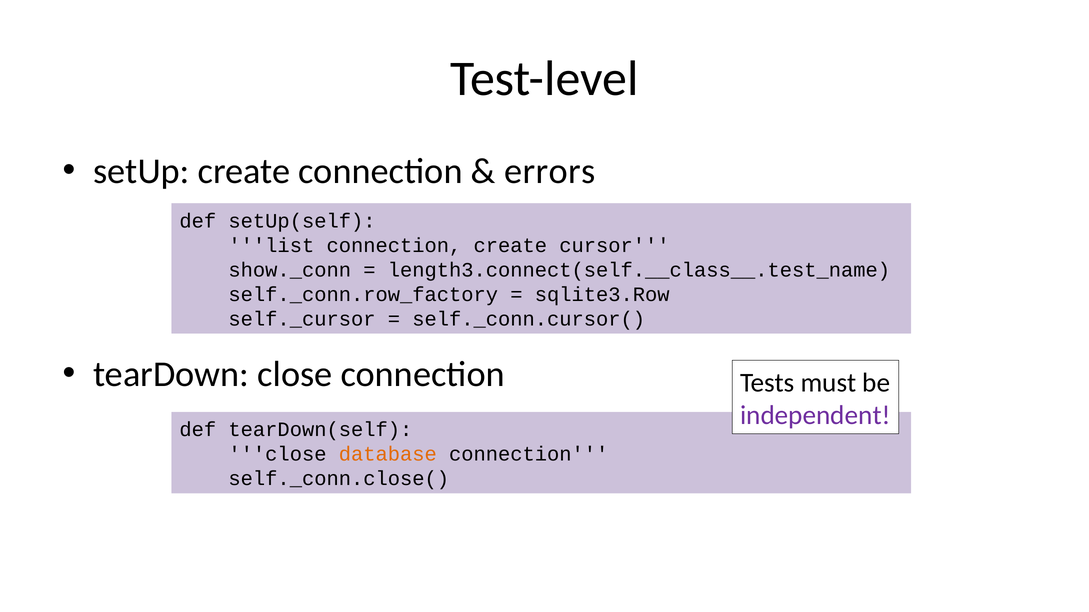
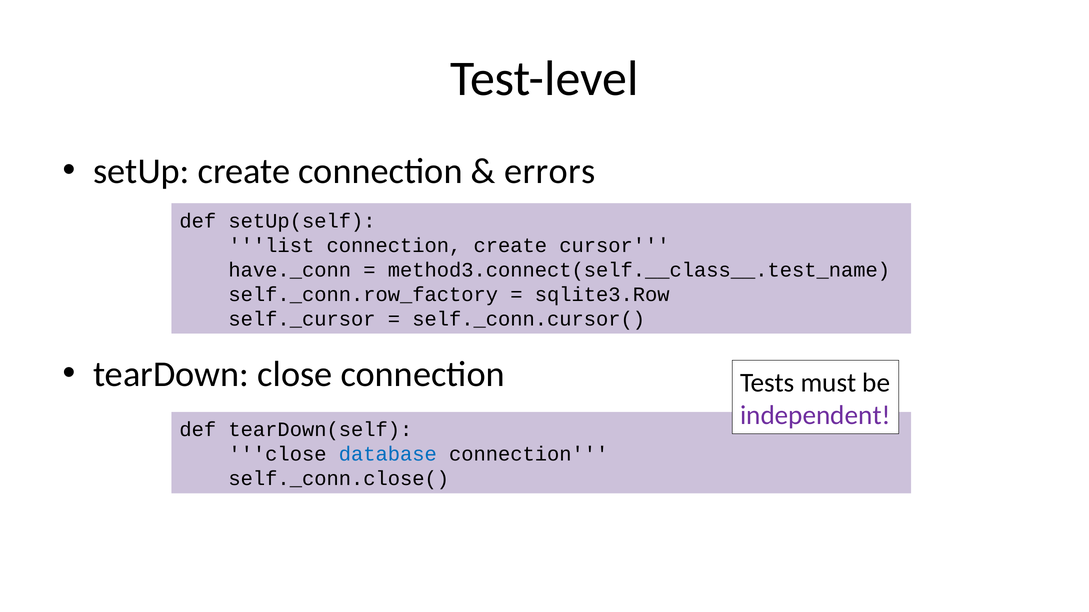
show._conn: show._conn -> have._conn
length3.connect(self.__class__.test_name: length3.connect(self.__class__.test_name -> method3.connect(self.__class__.test_name
database colour: orange -> blue
